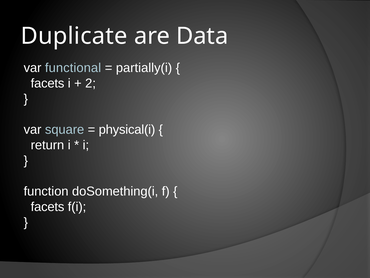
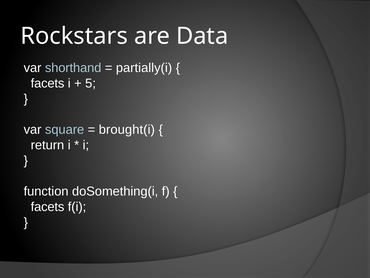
Duplicate: Duplicate -> Rockstars
functional: functional -> shorthand
2: 2 -> 5
physical(i: physical(i -> brought(i
